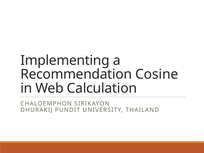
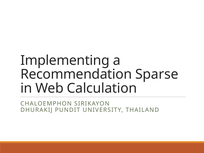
Cosine: Cosine -> Sparse
